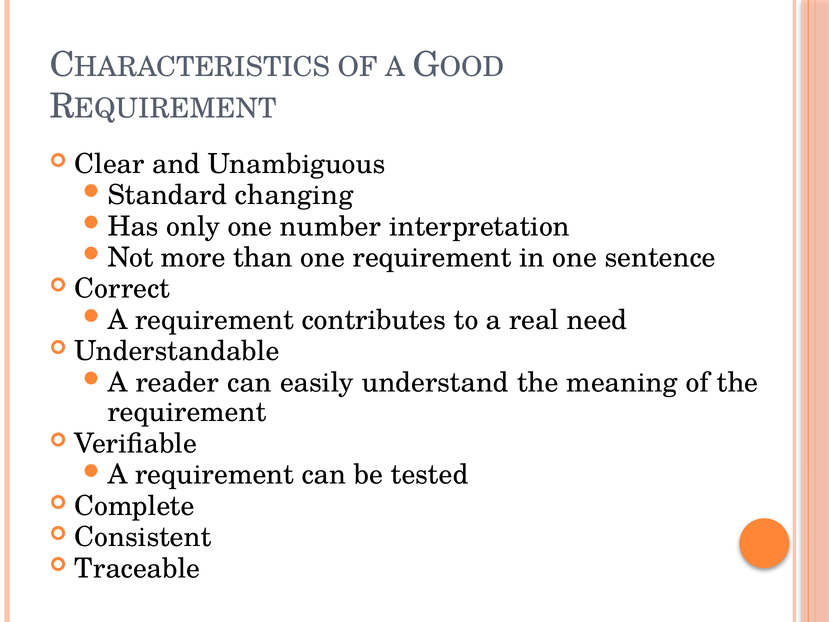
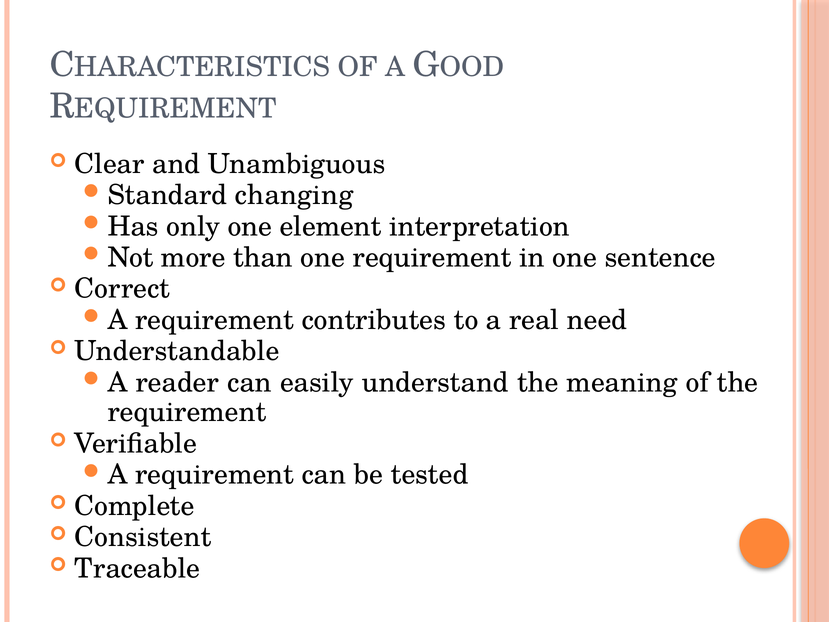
number: number -> element
